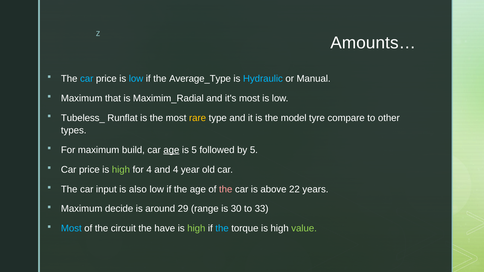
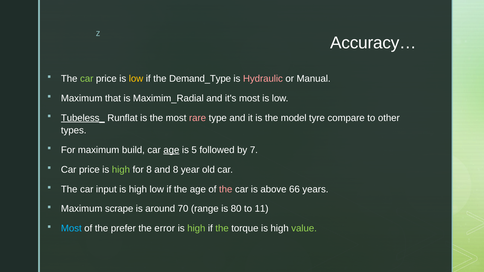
Amounts…: Amounts… -> Accuracy…
car at (87, 79) colour: light blue -> light green
low at (136, 79) colour: light blue -> yellow
Average_Type: Average_Type -> Demand_Type
Hydraulic colour: light blue -> pink
Tubeless_ underline: none -> present
rare colour: yellow -> pink
by 5: 5 -> 7
for 4: 4 -> 8
and 4: 4 -> 8
also at (138, 189): also -> high
22: 22 -> 66
decide: decide -> scrape
29: 29 -> 70
30: 30 -> 80
33: 33 -> 11
circuit: circuit -> prefer
have: have -> error
the at (222, 229) colour: light blue -> light green
